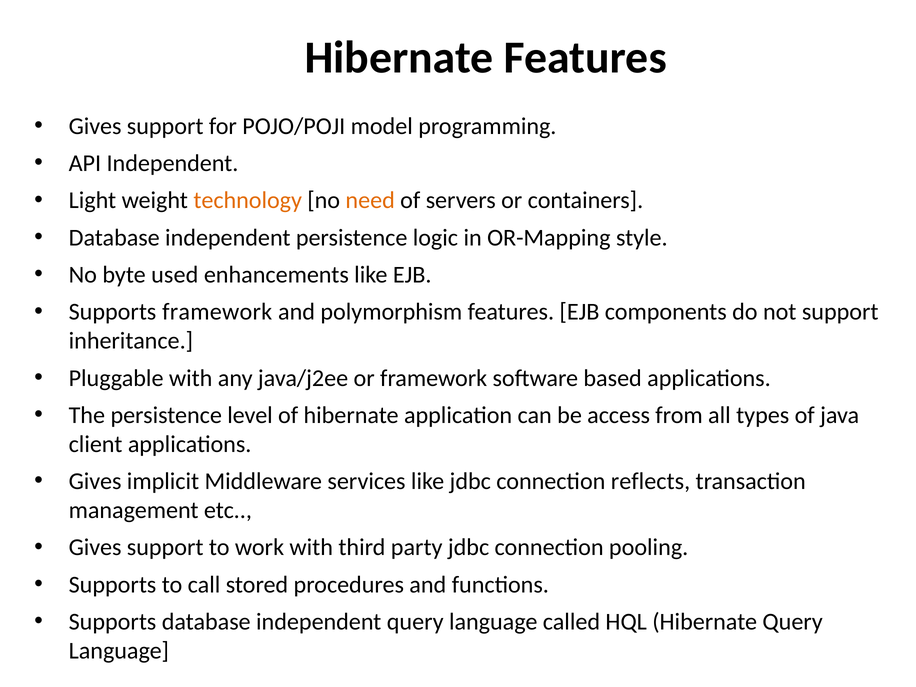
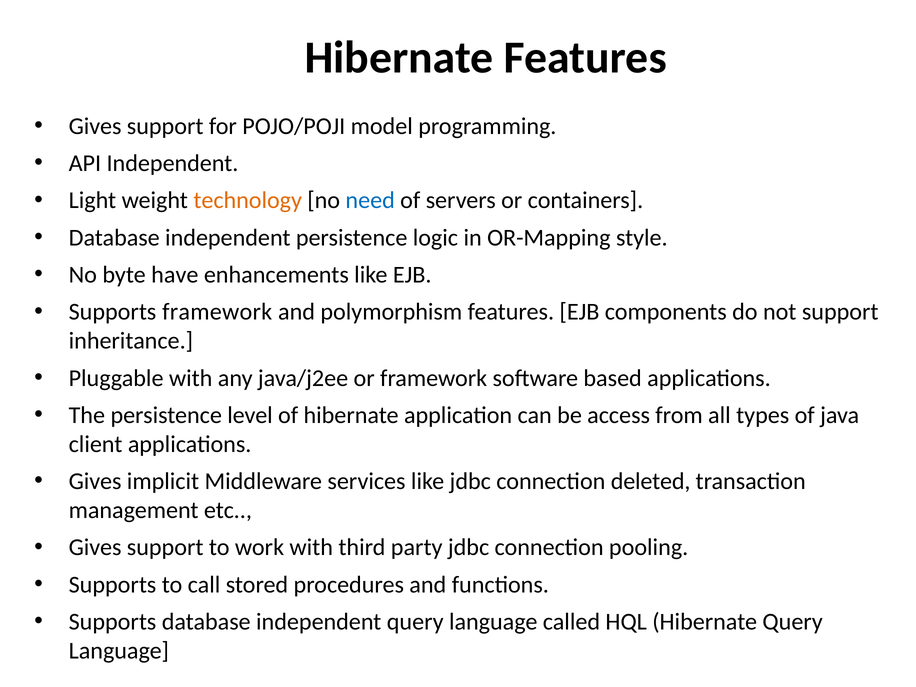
need colour: orange -> blue
used: used -> have
reflects: reflects -> deleted
